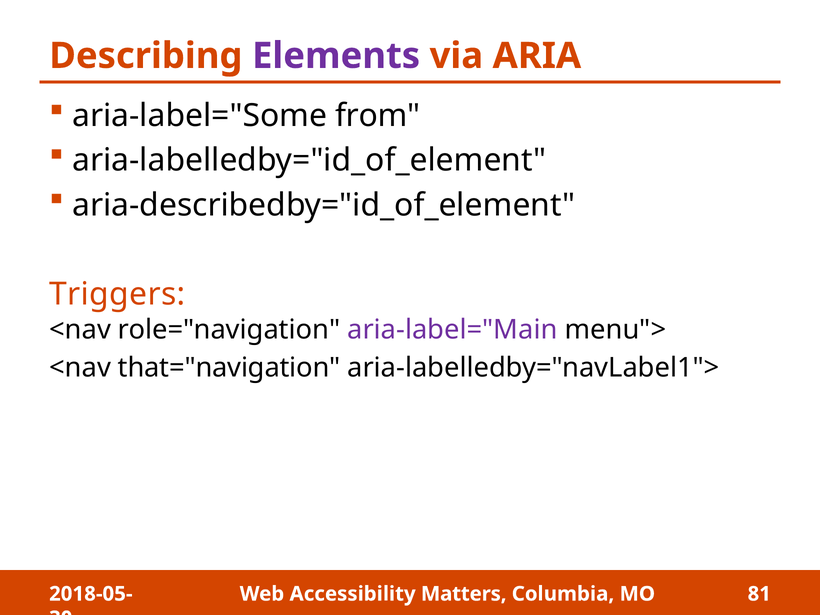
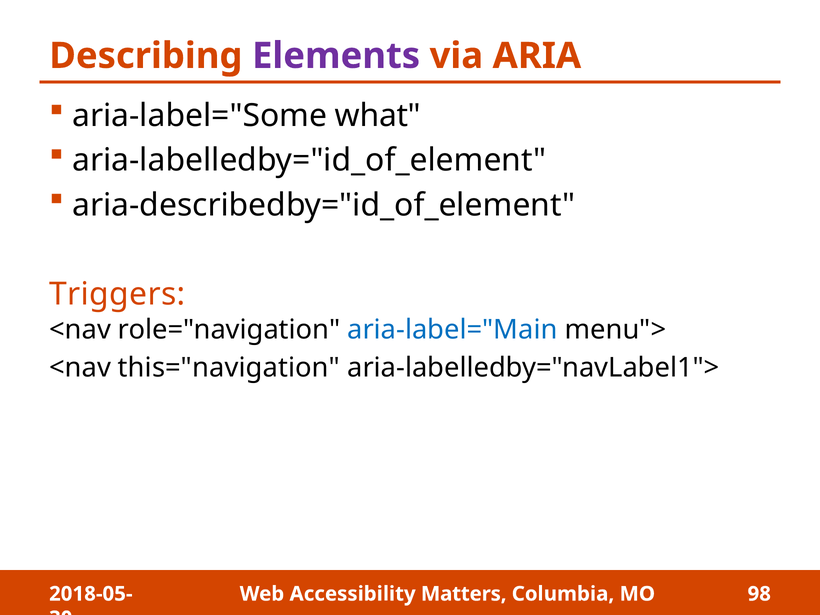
from: from -> what
aria-label="Main colour: purple -> blue
that="navigation: that="navigation -> this="navigation
81: 81 -> 98
